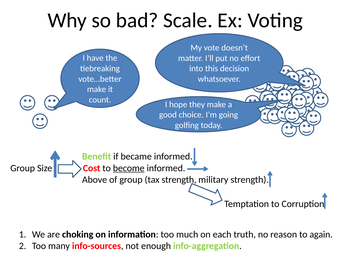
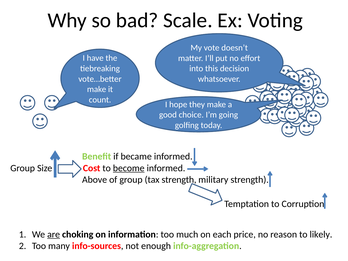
are underline: none -> present
truth: truth -> price
again: again -> likely
